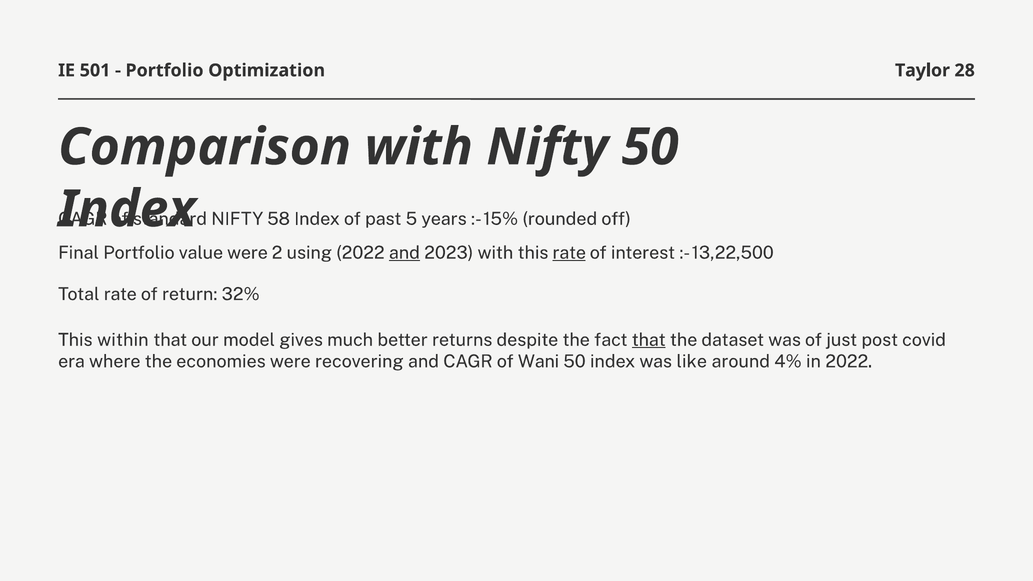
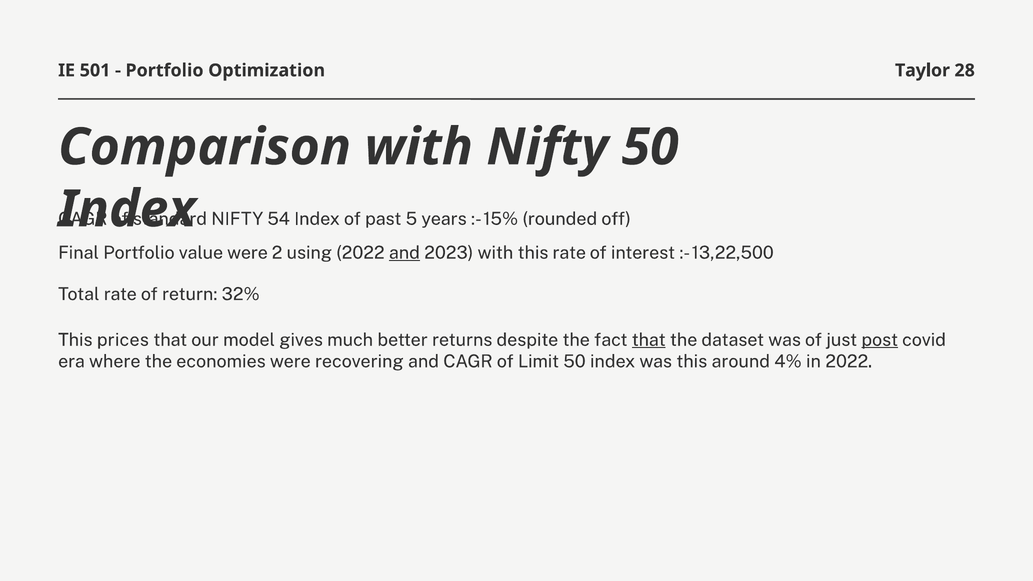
58: 58 -> 54
rate at (569, 253) underline: present -> none
within: within -> prices
post underline: none -> present
Wani: Wani -> Limit
was like: like -> this
